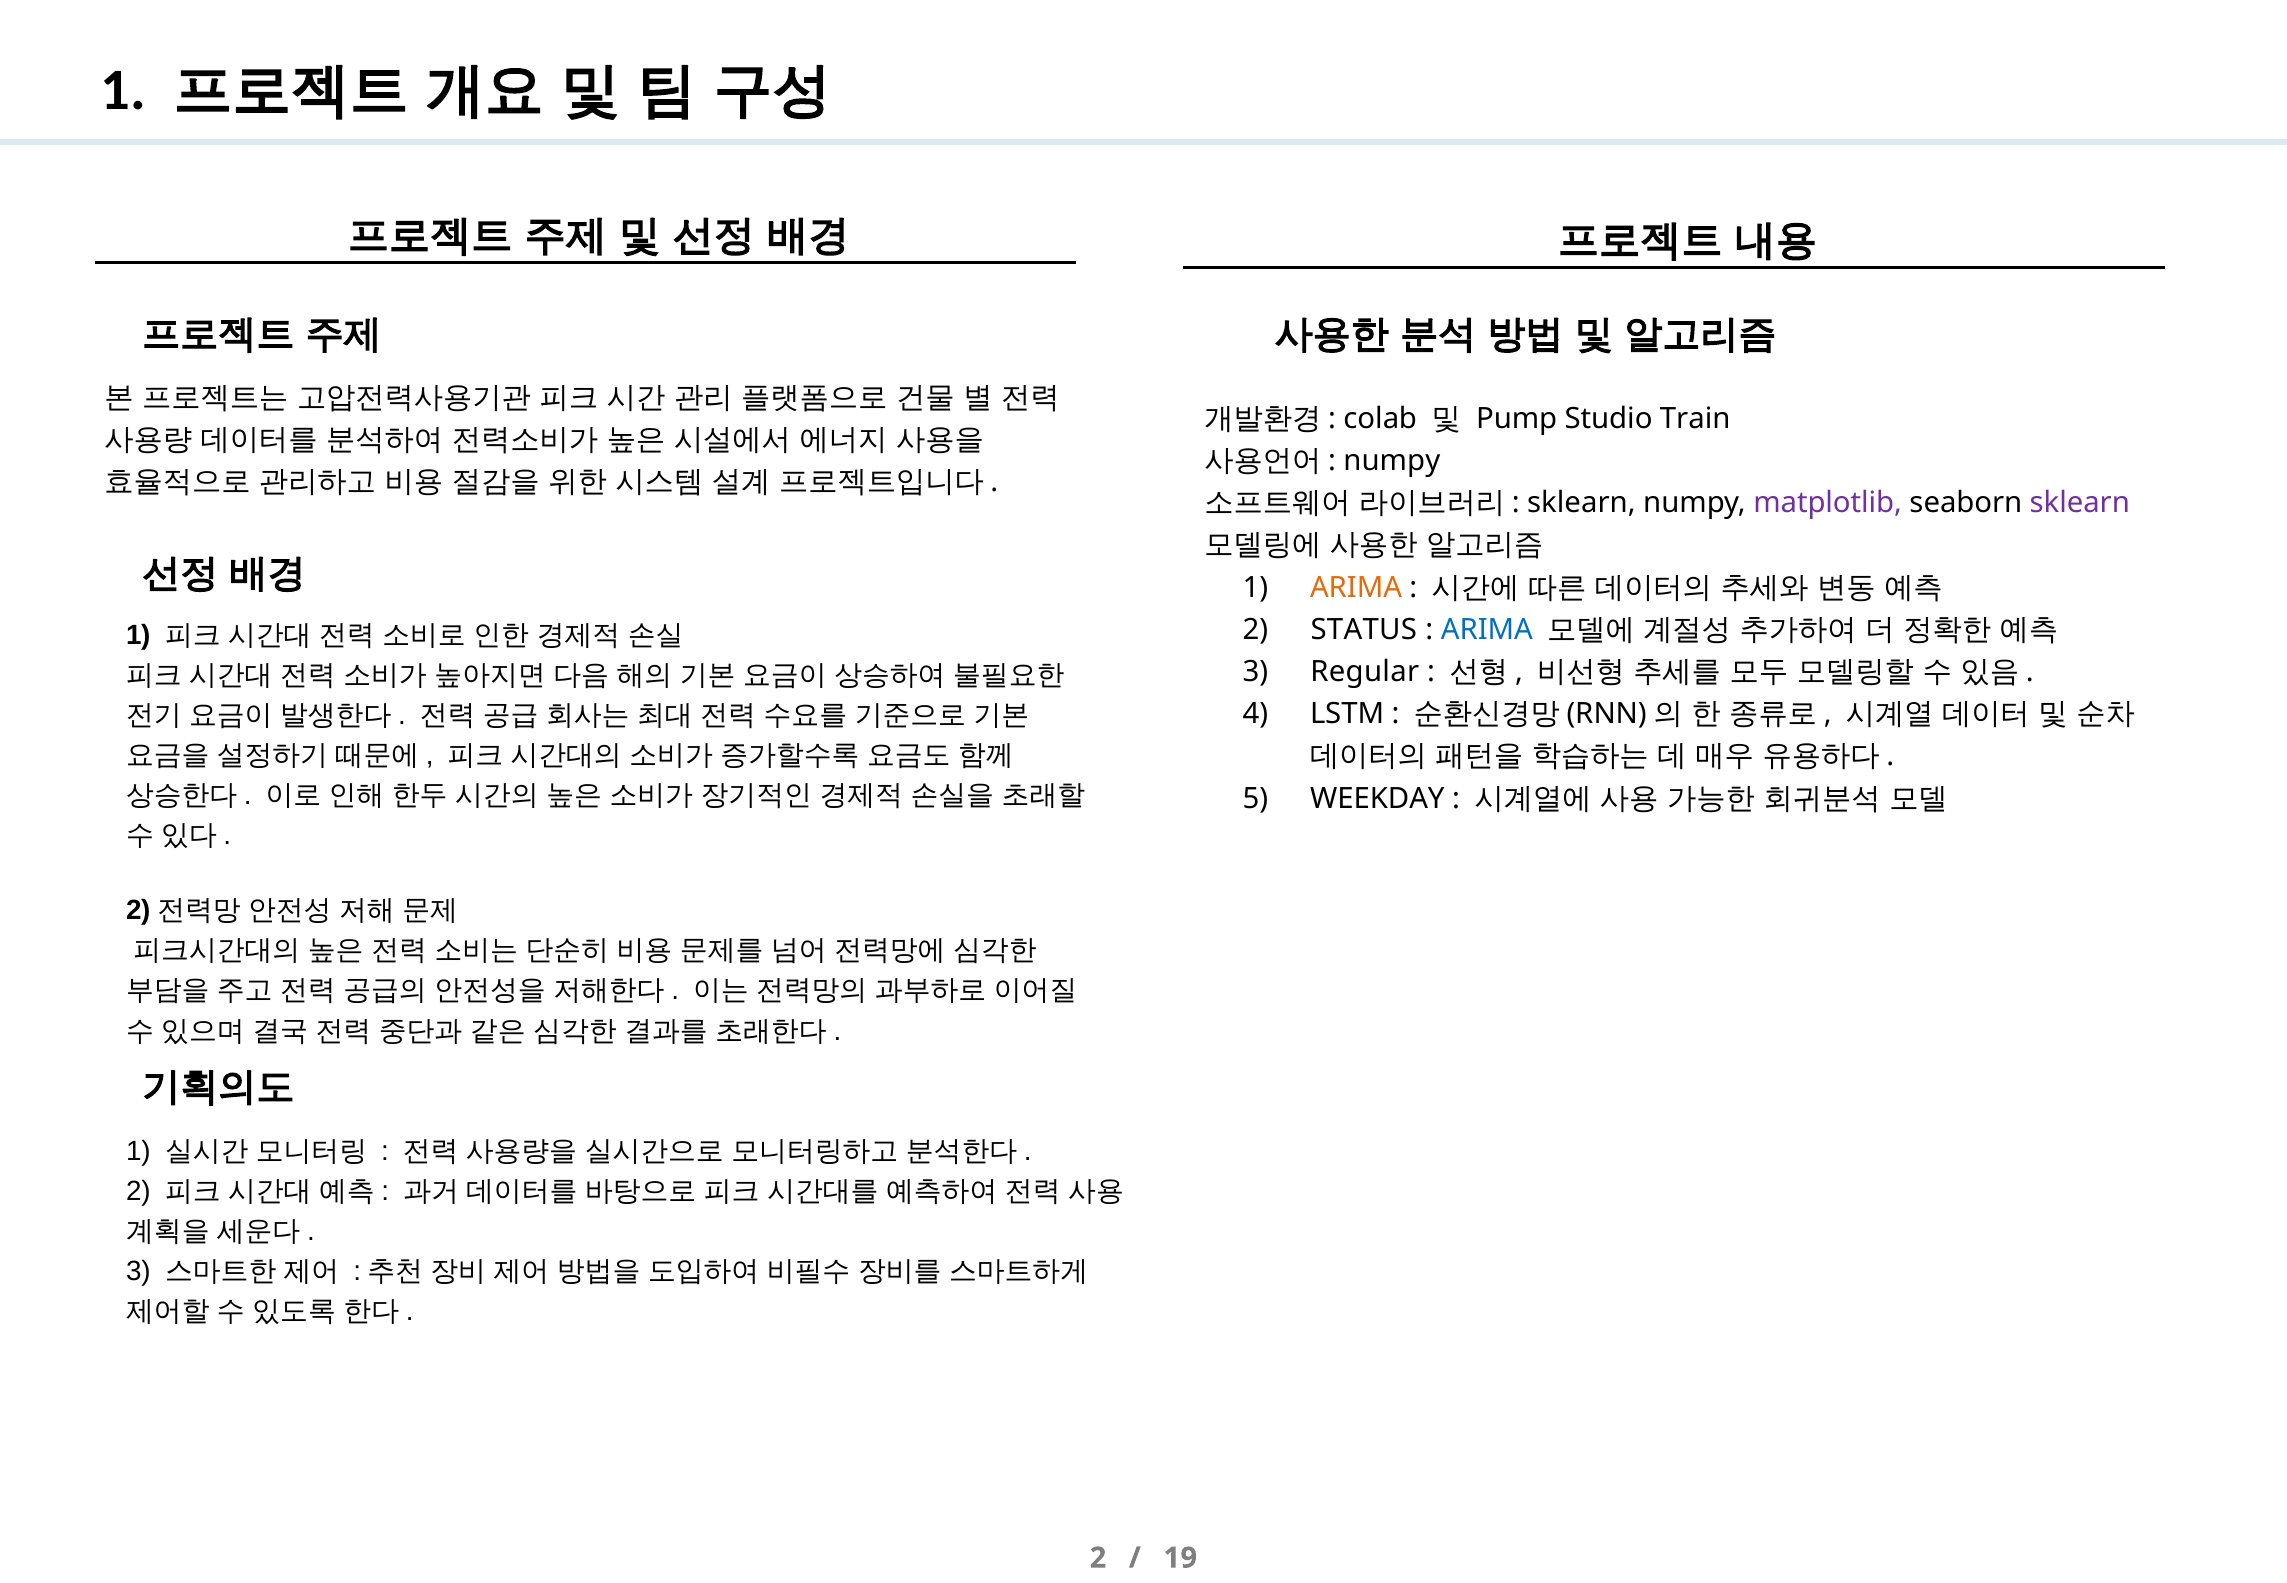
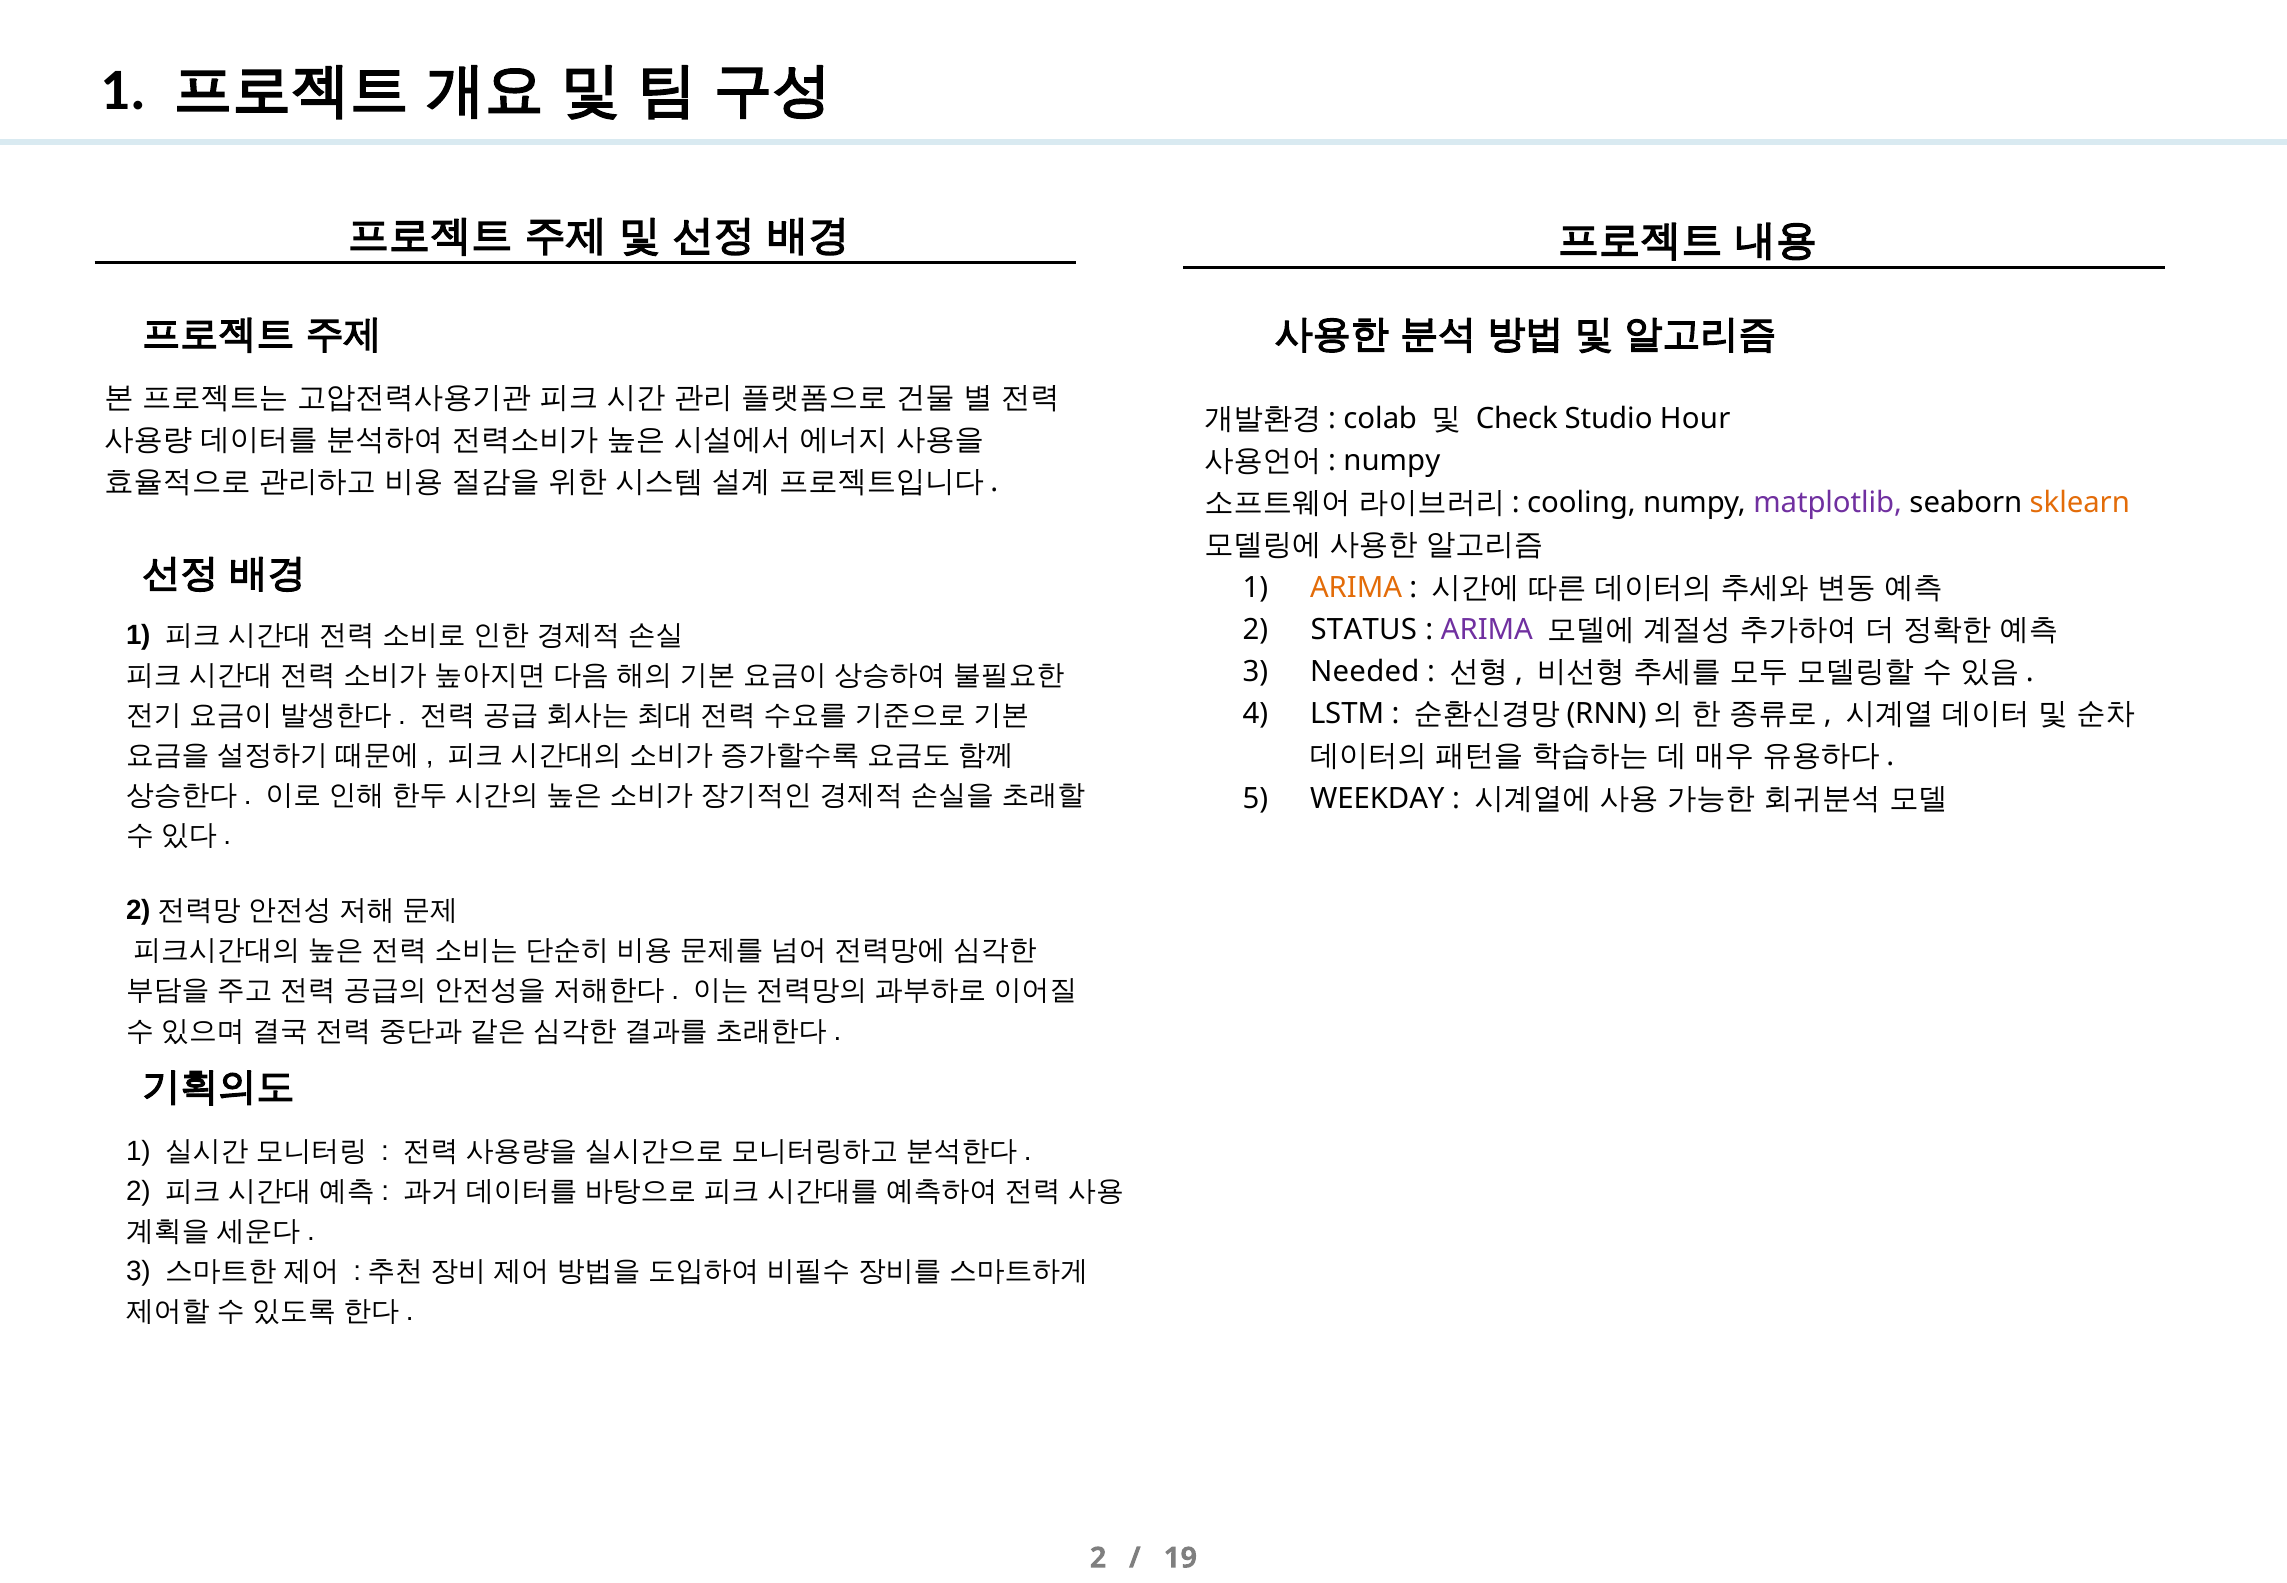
Pump: Pump -> Check
Train: Train -> Hour
sklearn at (1581, 503): sklearn -> cooling
sklearn at (2080, 503) colour: purple -> orange
ARIMA at (1487, 630) colour: blue -> purple
Regular: Regular -> Needed
